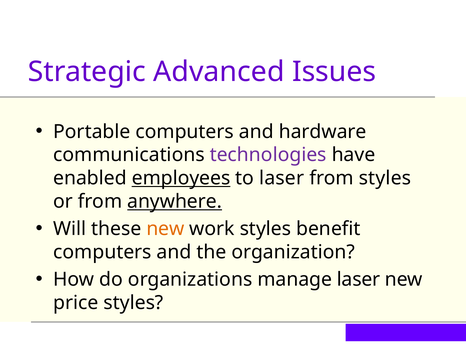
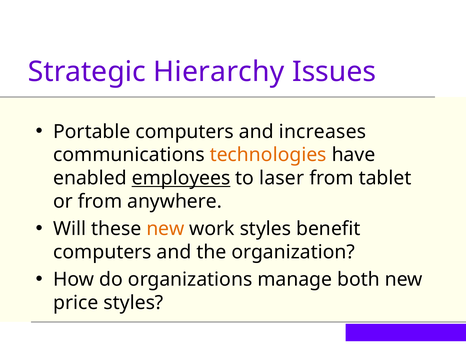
Advanced: Advanced -> Hierarchy
hardware: hardware -> increases
technologies colour: purple -> orange
from styles: styles -> tablet
anywhere underline: present -> none
manage laser: laser -> both
